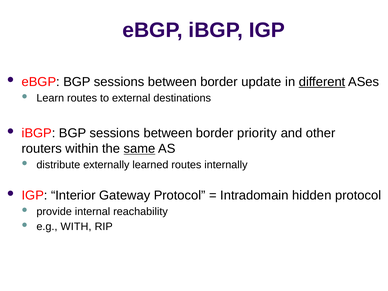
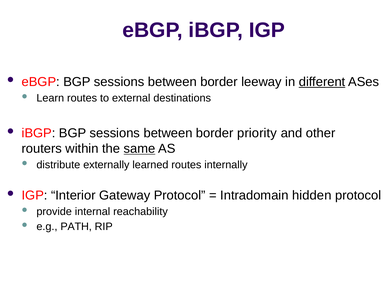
update: update -> leeway
WITH: WITH -> PATH
